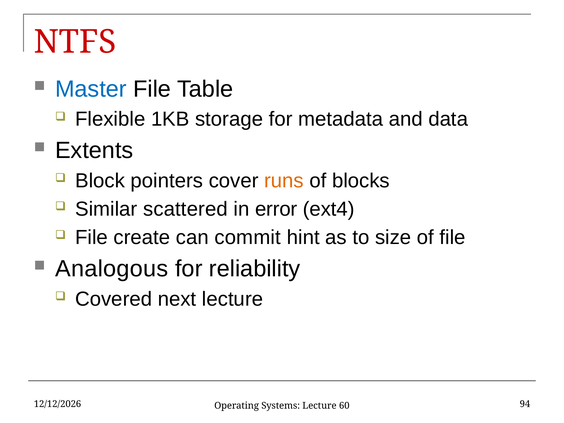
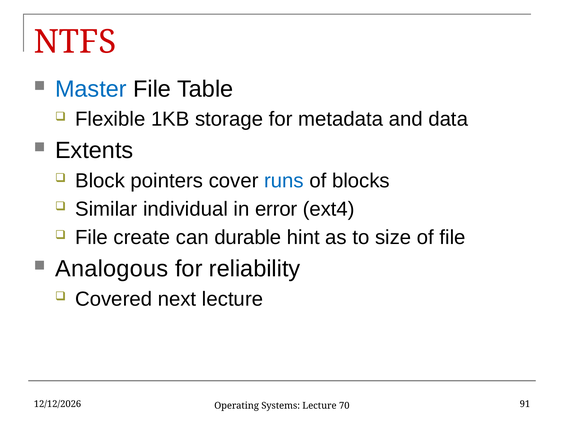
runs colour: orange -> blue
scattered: scattered -> individual
commit: commit -> durable
94: 94 -> 91
60: 60 -> 70
